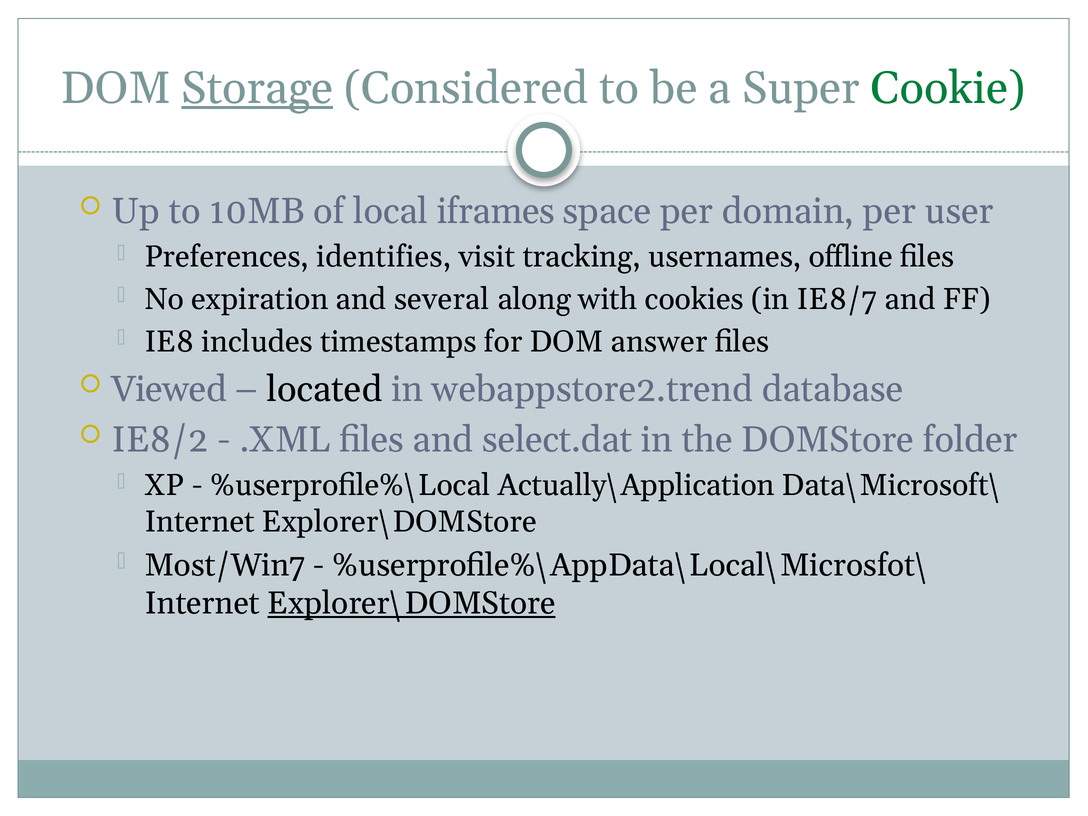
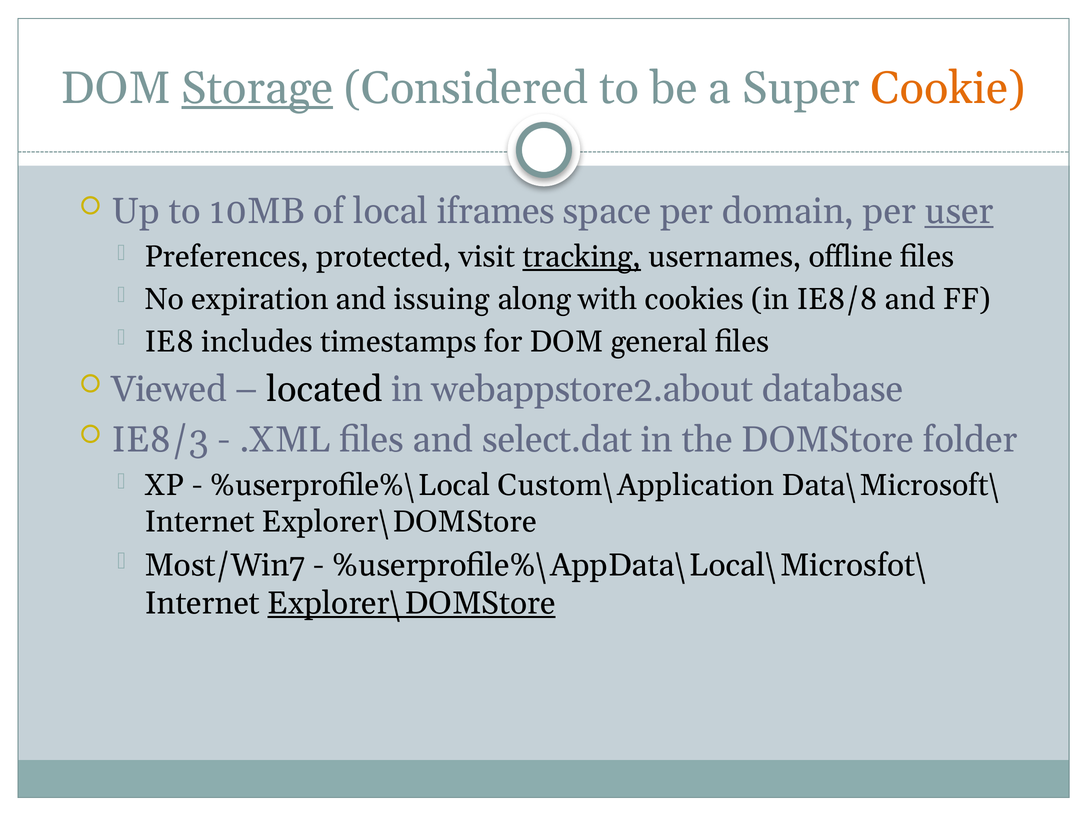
Cookie colour: green -> orange
user underline: none -> present
identifies: identifies -> protected
tracking underline: none -> present
several: several -> issuing
IE8/7: IE8/7 -> IE8/8
answer: answer -> general
webappstore2.trend: webappstore2.trend -> webappstore2.about
IE8/2: IE8/2 -> IE8/3
Actually\Application: Actually\Application -> Custom\Application
